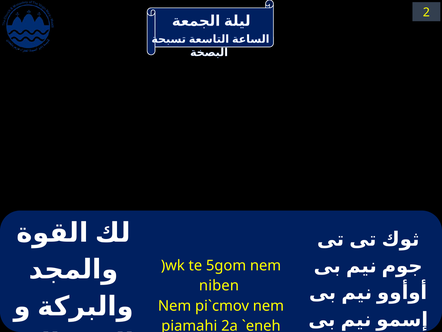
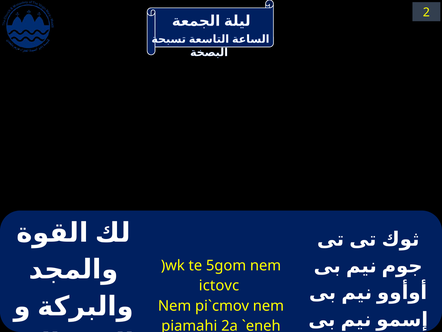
niben: niben -> ictovc
